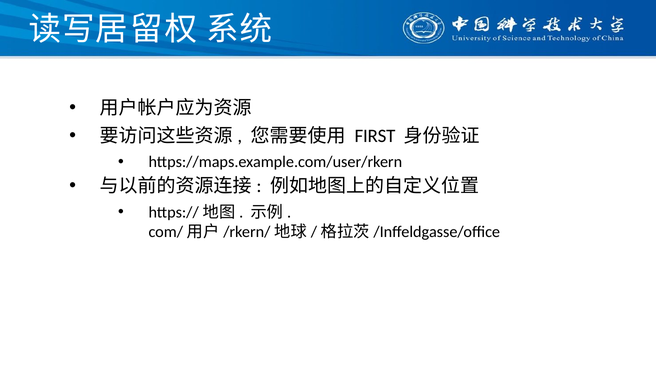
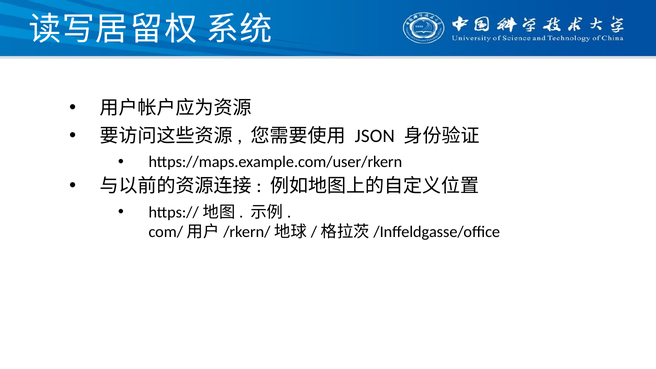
FIRST: FIRST -> JSON
